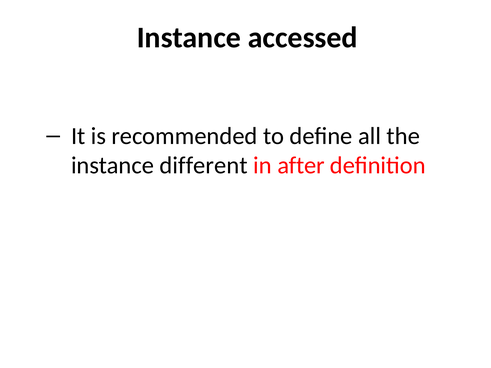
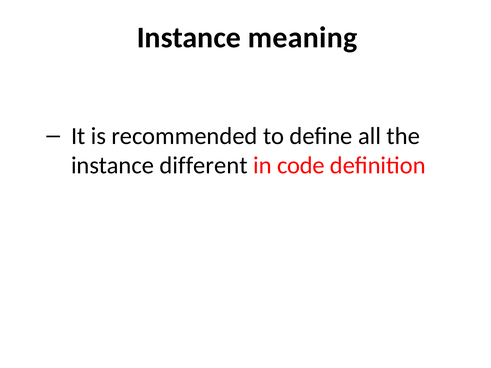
accessed: accessed -> meaning
after: after -> code
